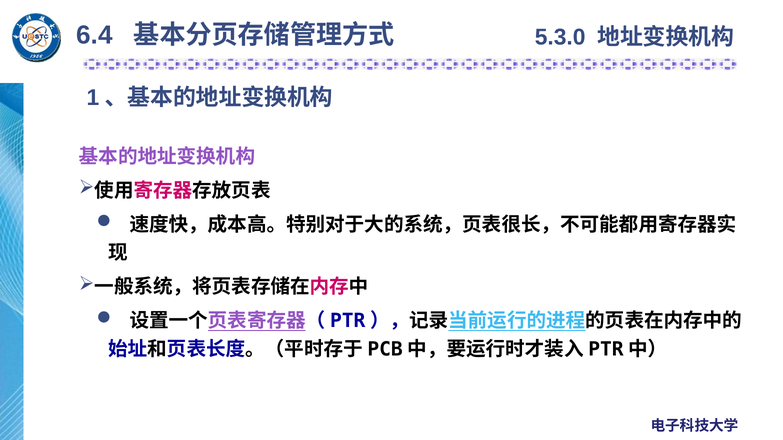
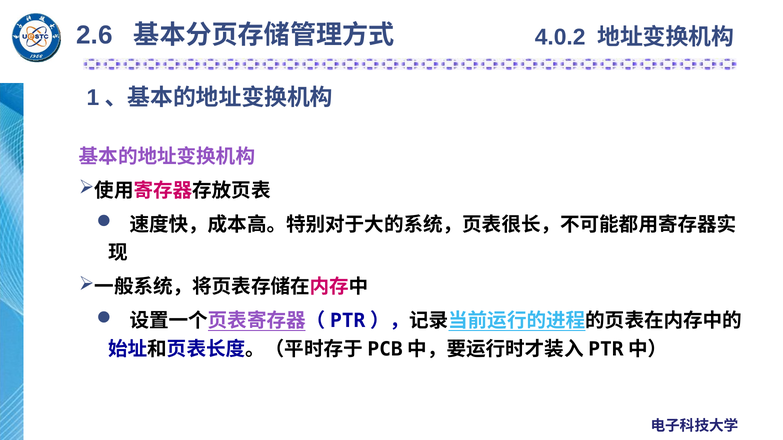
6.4: 6.4 -> 2.6
5.3.0: 5.3.0 -> 4.0.2
